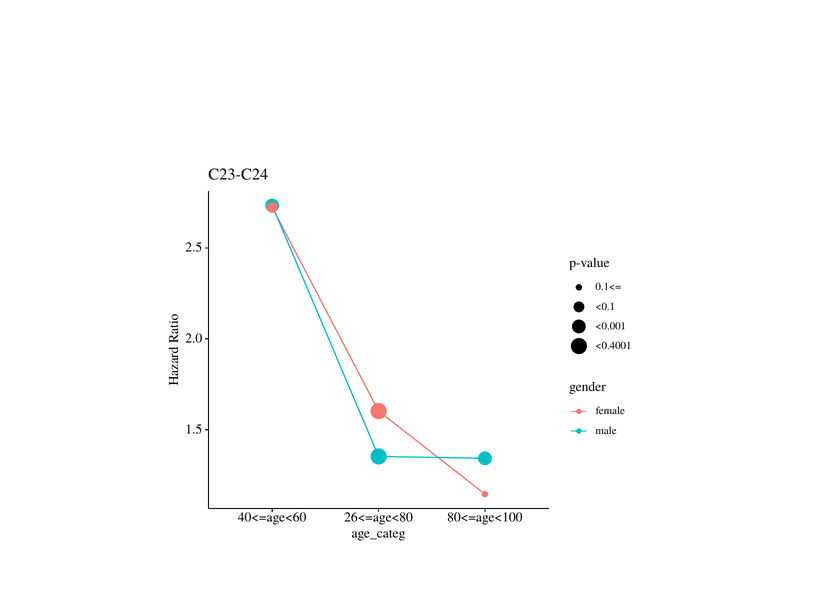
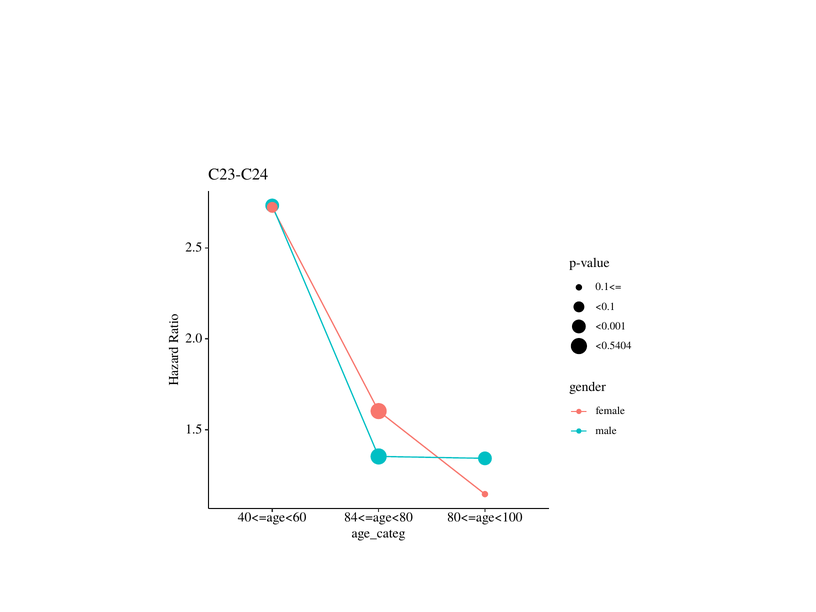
<0.4001: <0.4001 -> <0.5404
26<=age<80: 26<=age<80 -> 84<=age<80
